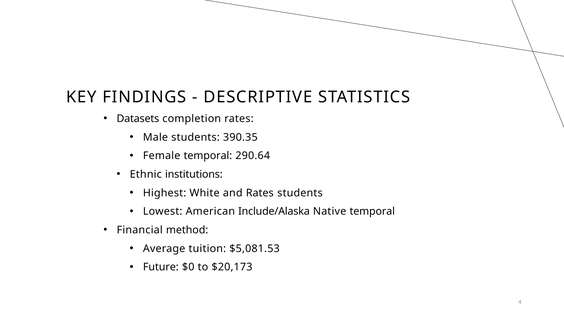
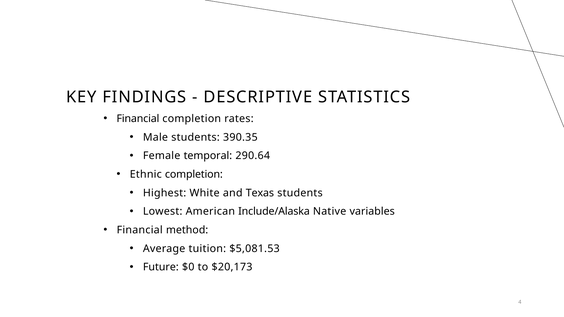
Datasets at (138, 119): Datasets -> Financial
Ethnic institutions: institutions -> completion
and Rates: Rates -> Texas
Native temporal: temporal -> variables
